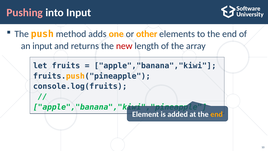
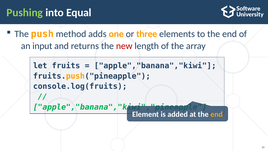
Pushing colour: pink -> light green
into Input: Input -> Equal
other: other -> three
